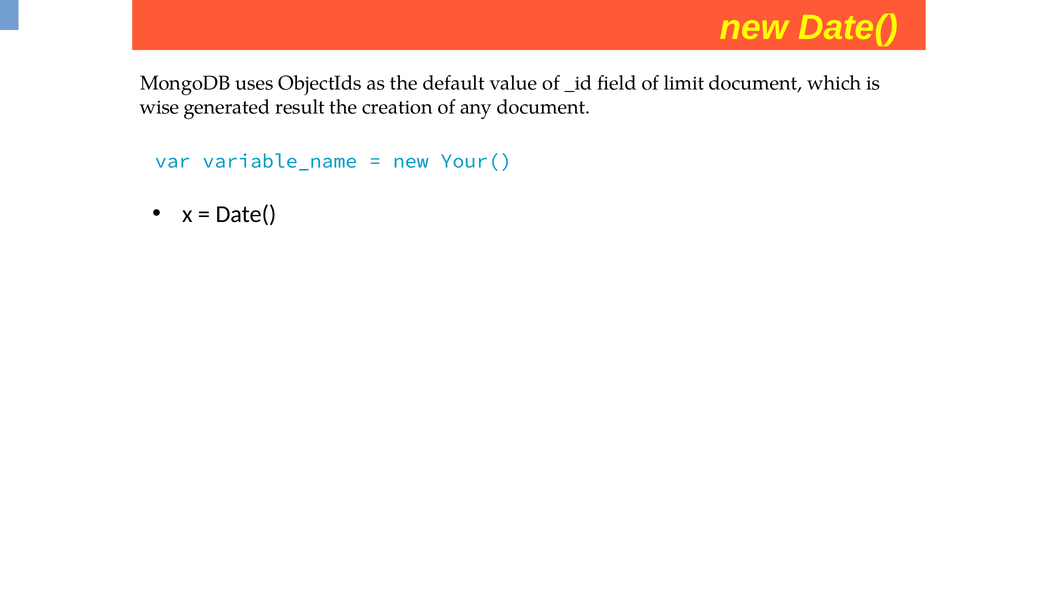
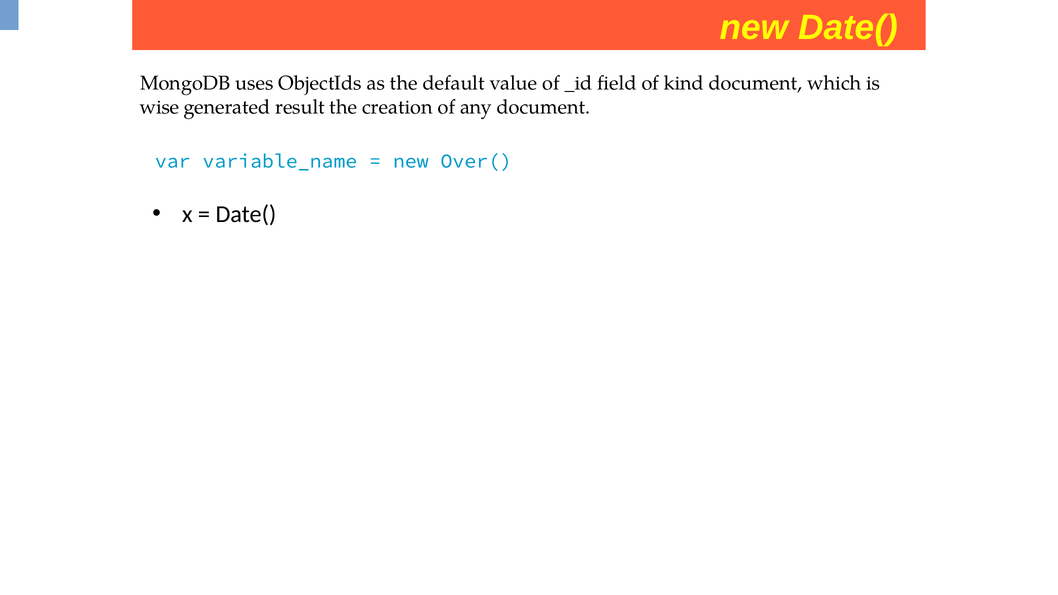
limit: limit -> kind
Your(: Your( -> Over(
